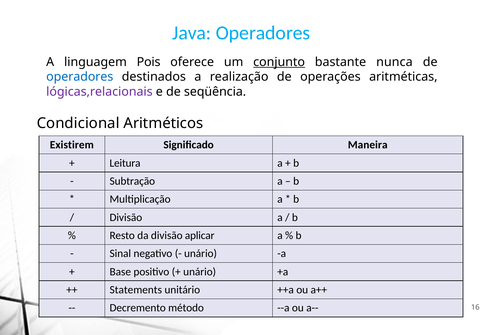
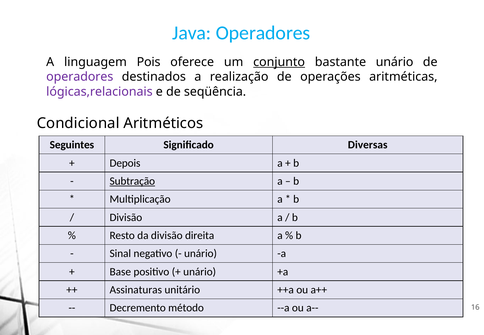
bastante nunca: nunca -> unário
operadores at (80, 77) colour: blue -> purple
Existirem: Existirem -> Seguintes
Maneira: Maneira -> Diversas
Leitura: Leitura -> Depois
Subtração underline: none -> present
aplicar: aplicar -> direita
Statements: Statements -> Assinaturas
